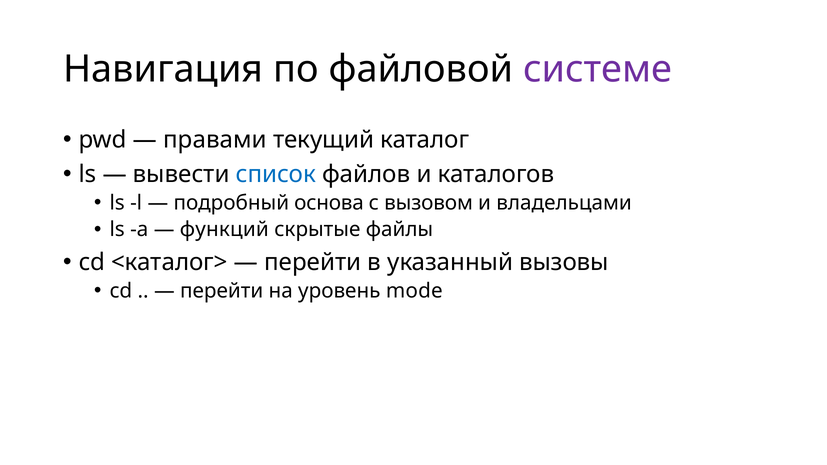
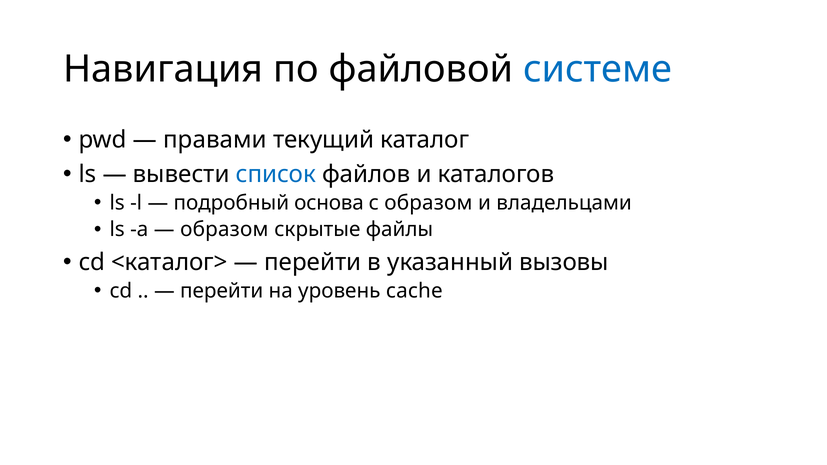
системе colour: purple -> blue
с вызовом: вызовом -> образом
функций at (224, 230): функций -> образом
mode: mode -> cache
